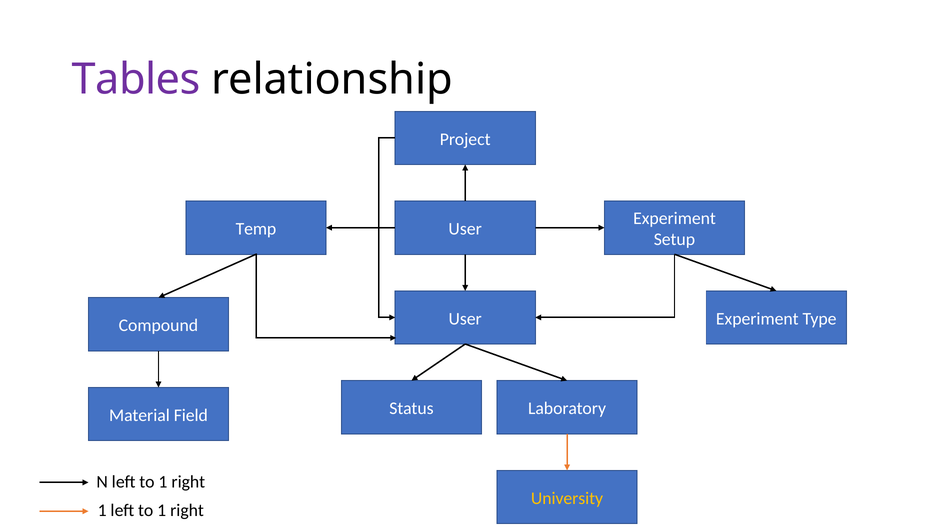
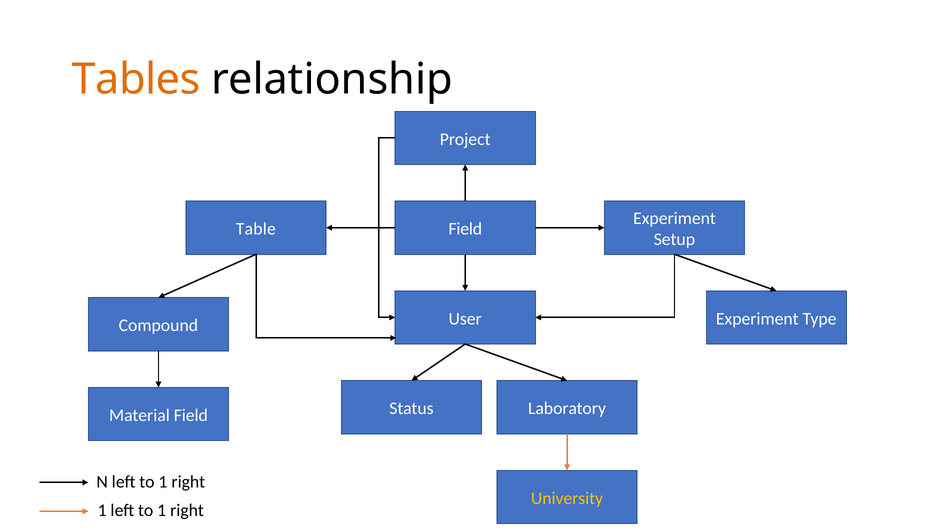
Tables colour: purple -> orange
Temp: Temp -> Table
User at (465, 229): User -> Field
